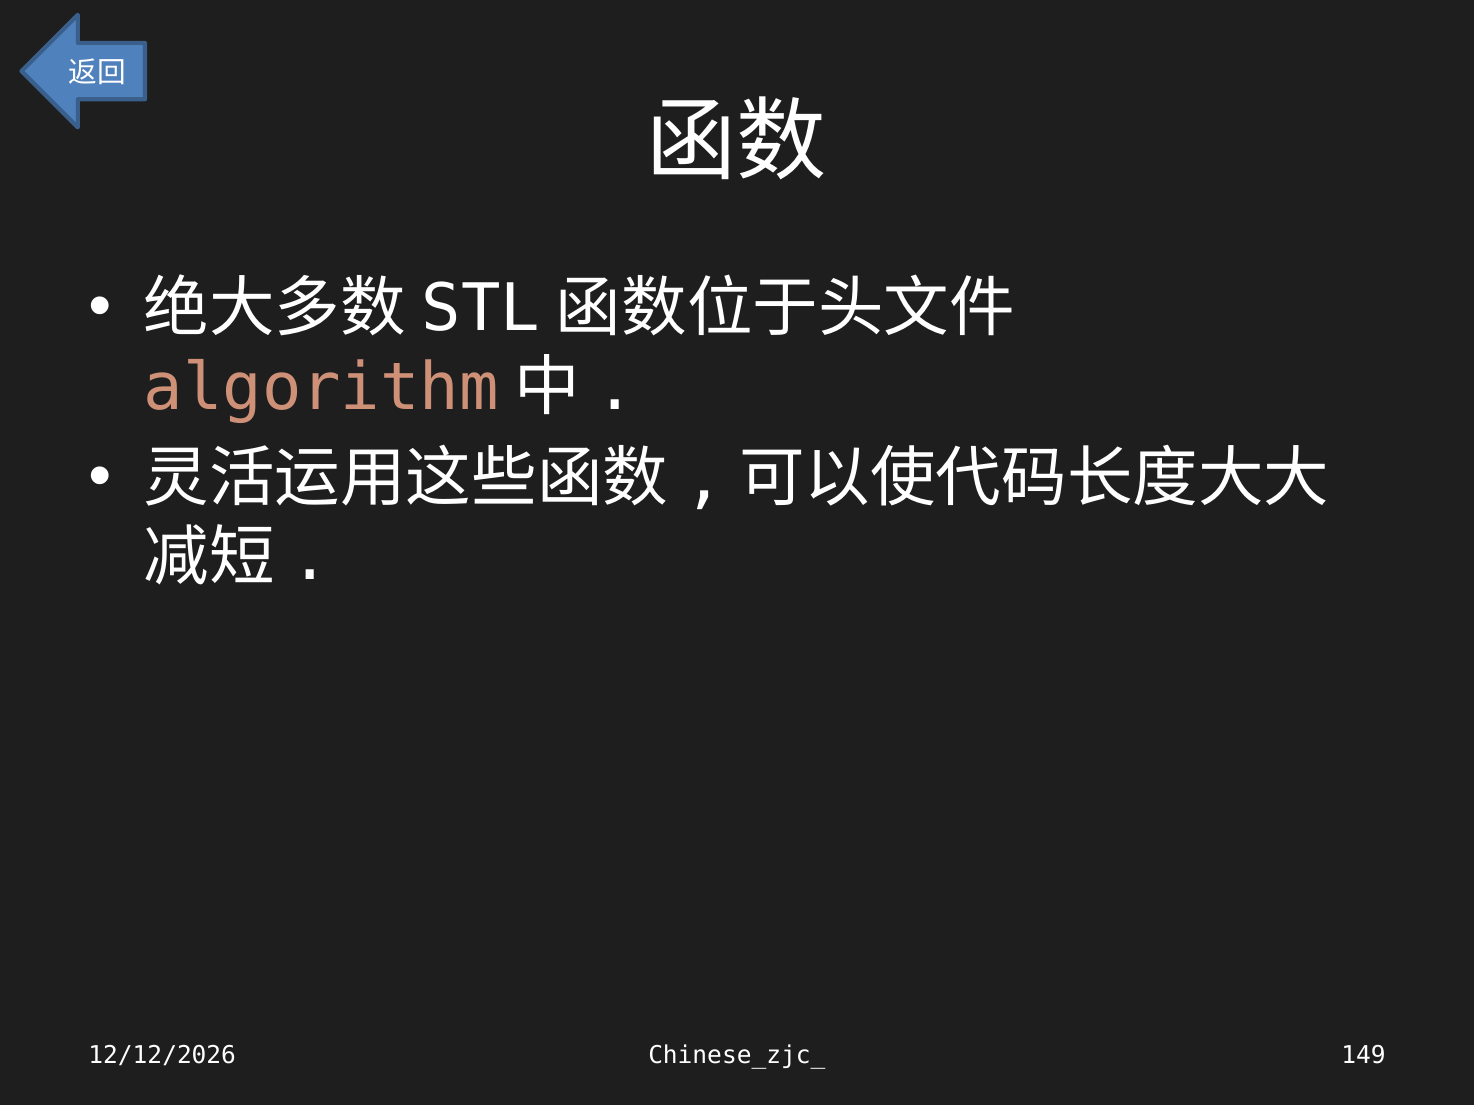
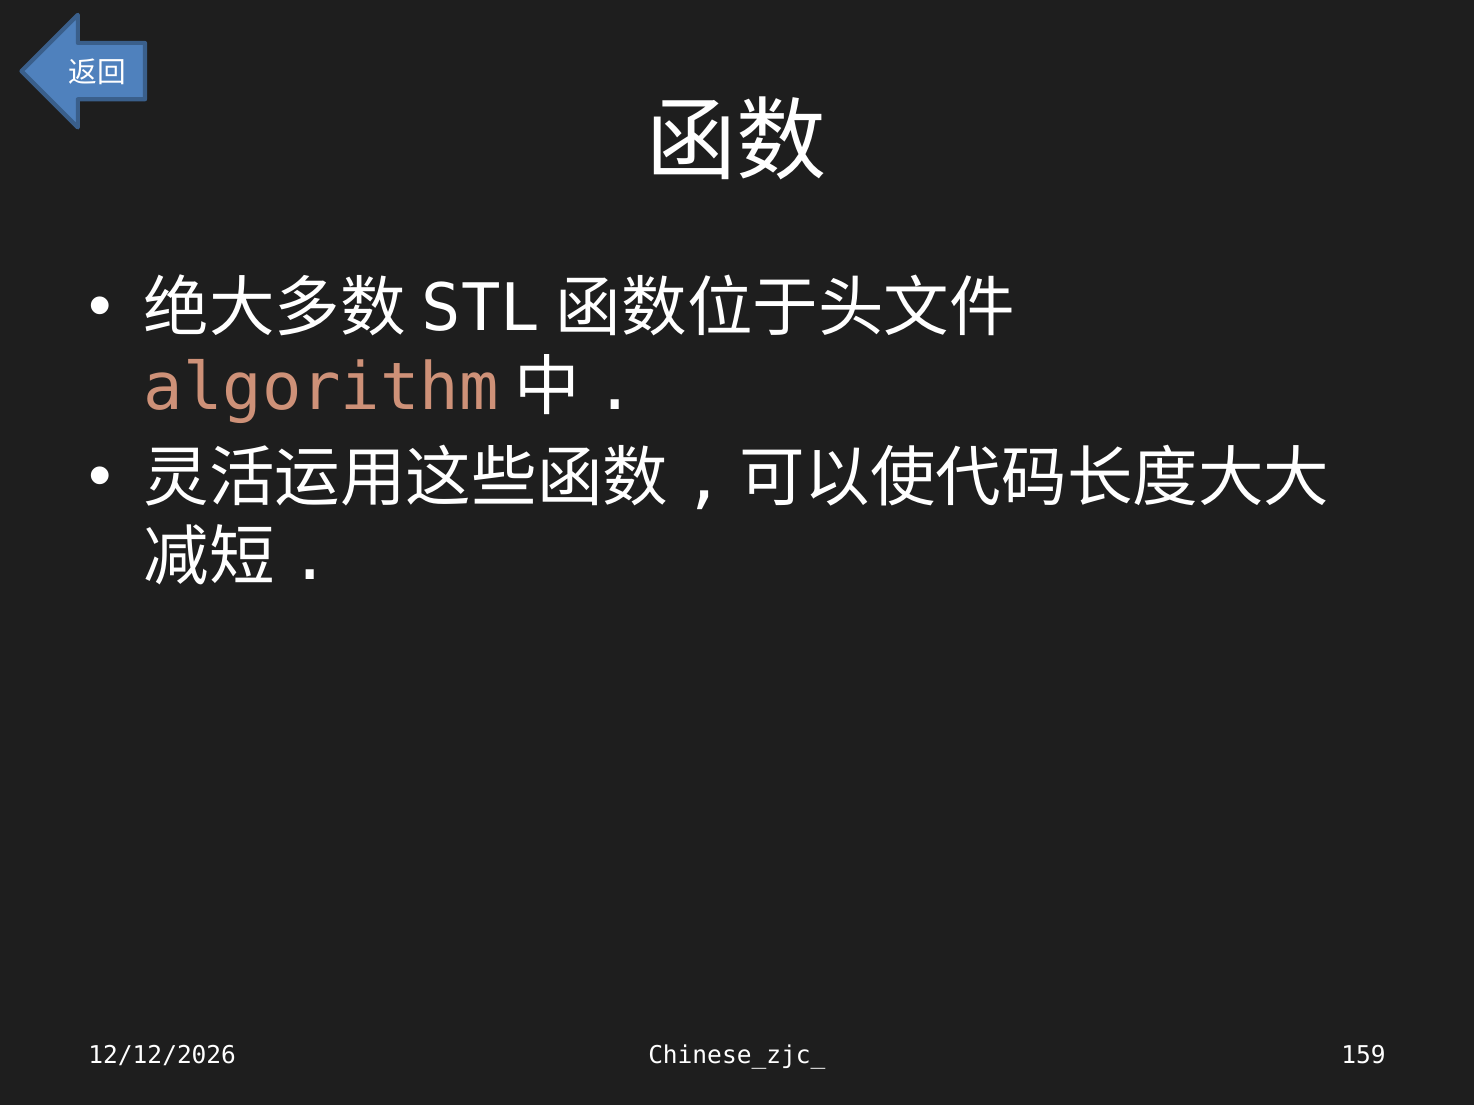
149: 149 -> 159
